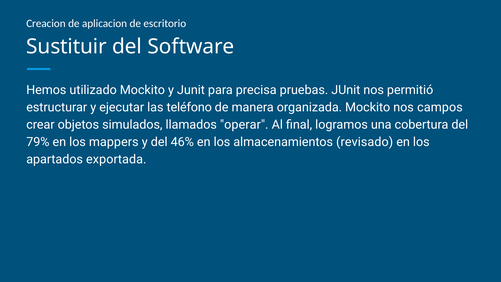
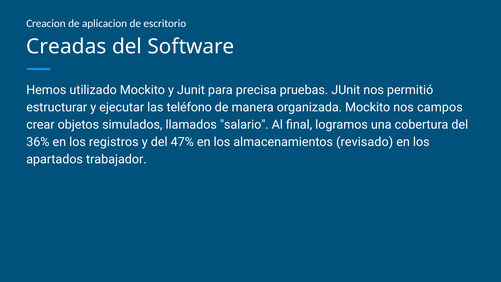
Sustituir: Sustituir -> Creadas
operar: operar -> salario
79%: 79% -> 36%
mappers: mappers -> registros
46%: 46% -> 47%
exportada: exportada -> trabajador
